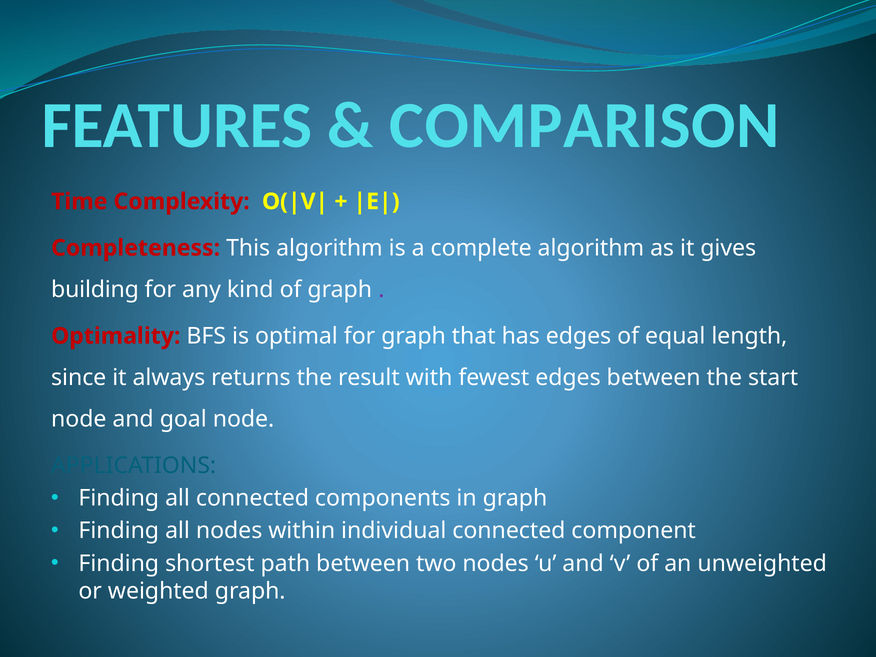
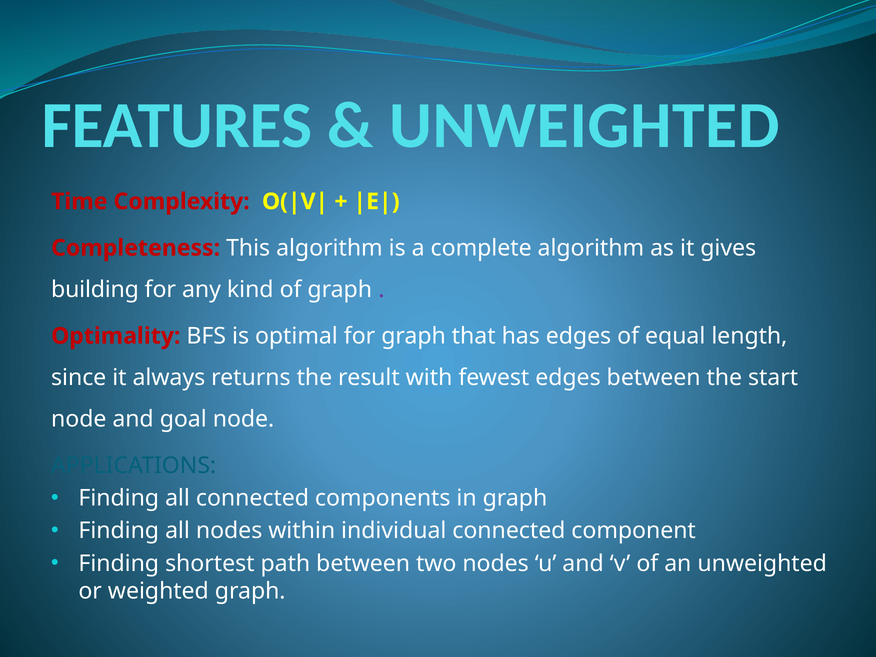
COMPARISON at (584, 126): COMPARISON -> UNWEIGHTED
